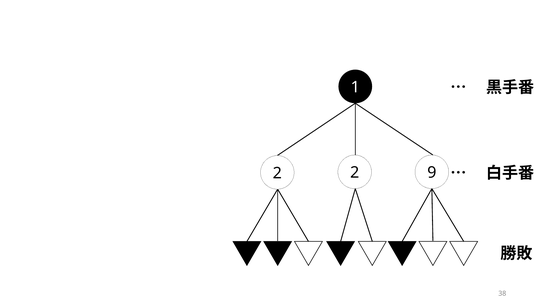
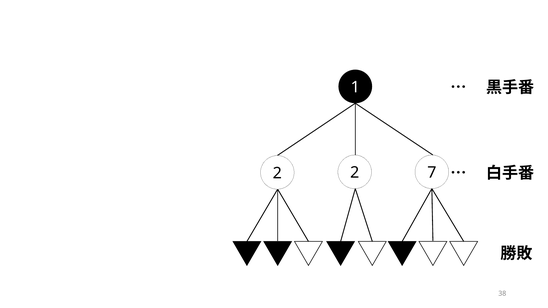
9: 9 -> 7
